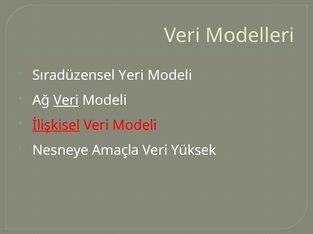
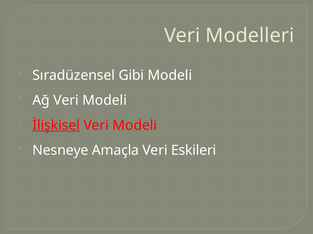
Yeri: Yeri -> Gibi
Veri at (66, 101) underline: present -> none
Yüksek: Yüksek -> Eskileri
